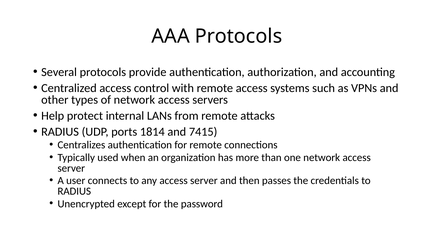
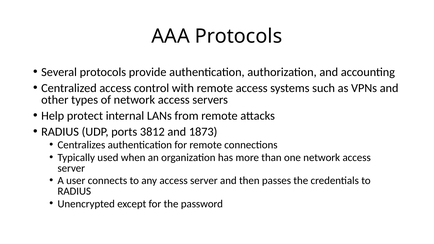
1814: 1814 -> 3812
7415: 7415 -> 1873
